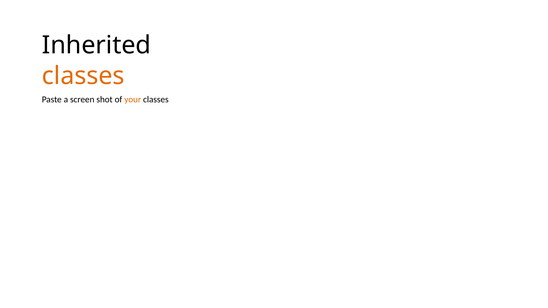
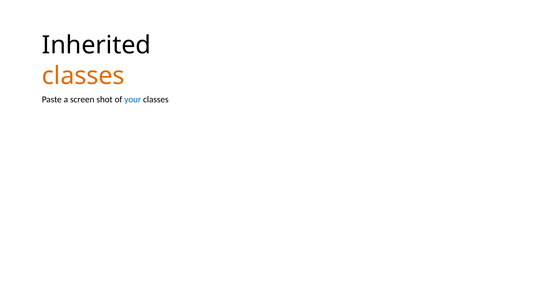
your colour: orange -> blue
